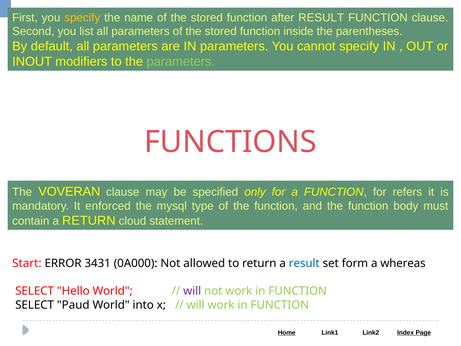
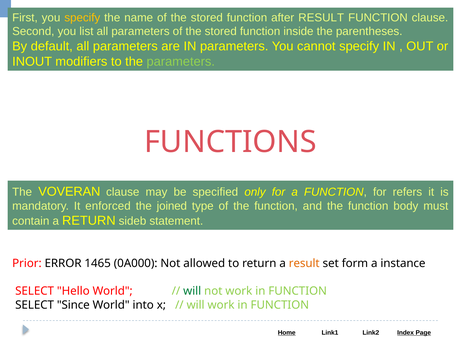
mysql: mysql -> joined
cloud: cloud -> sideb
Start: Start -> Prior
3431: 3431 -> 1465
result at (304, 263) colour: blue -> orange
whereas: whereas -> instance
will at (192, 291) colour: purple -> green
Paud: Paud -> Since
